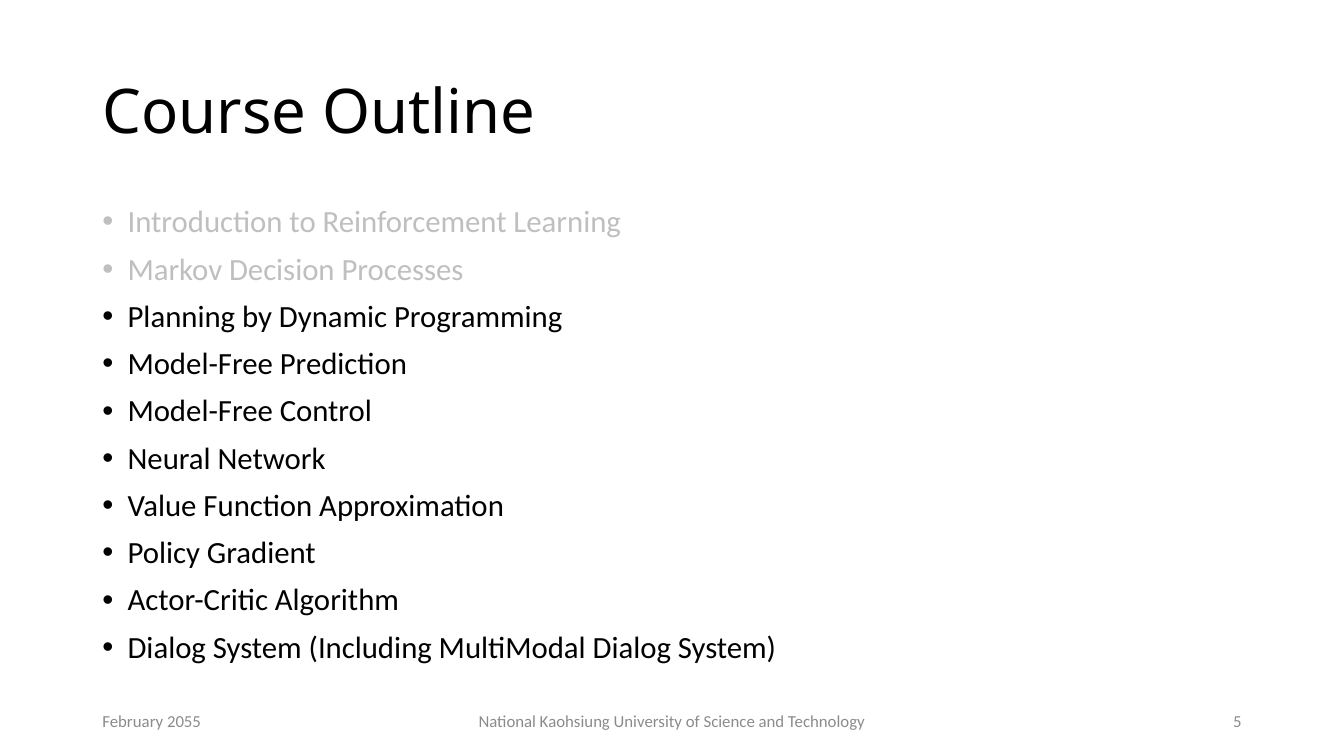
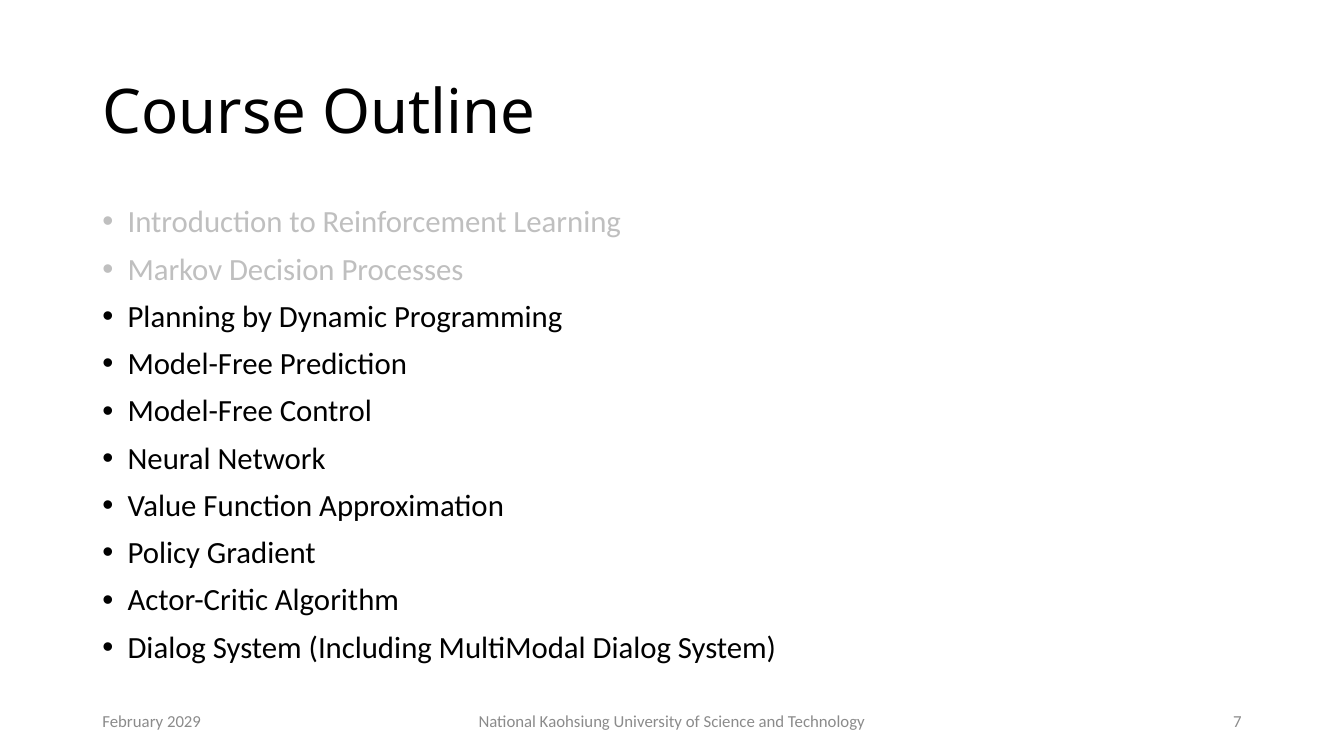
5: 5 -> 7
2055: 2055 -> 2029
